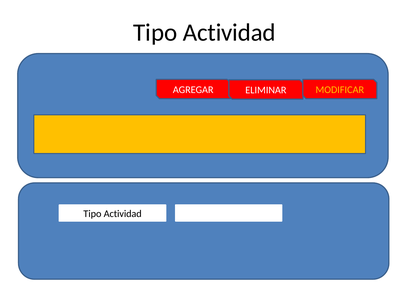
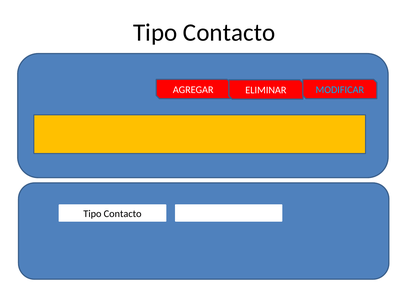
Actividad at (229, 33): Actividad -> Contacto
MODIFICAR colour: yellow -> light blue
Actividad at (123, 214): Actividad -> Contacto
